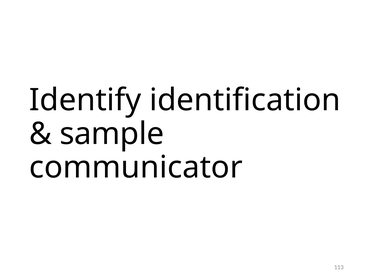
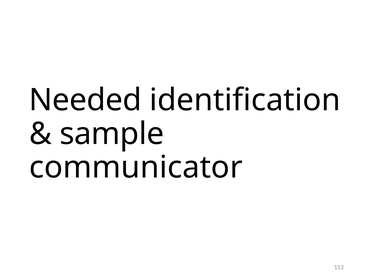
Identify: Identify -> Needed
